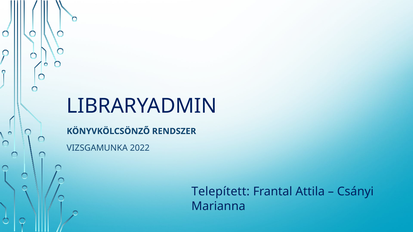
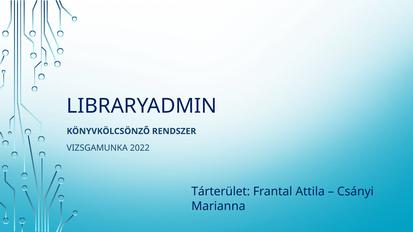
Telepített: Telepített -> Tárterület
